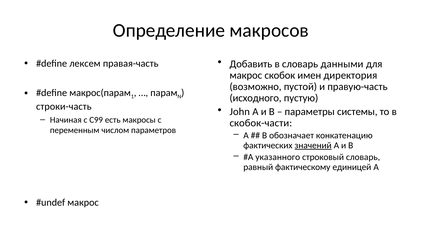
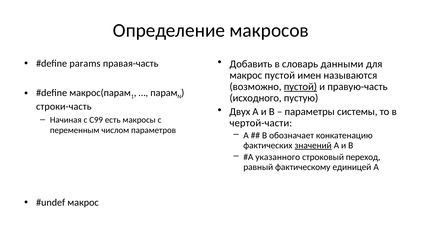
лексем: лексем -> params
макрос скобок: скобок -> пустой
директория: директория -> называются
пустой at (300, 87) underline: none -> present
John: John -> Двух
скобок-части: скобок-части -> чертой-части
строковый словарь: словарь -> переход
